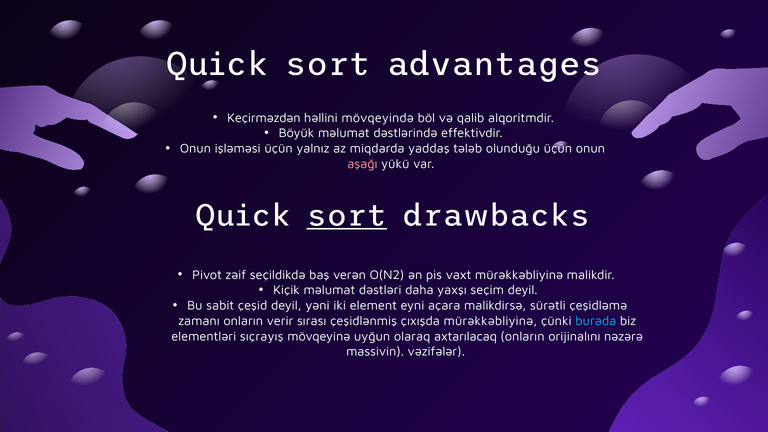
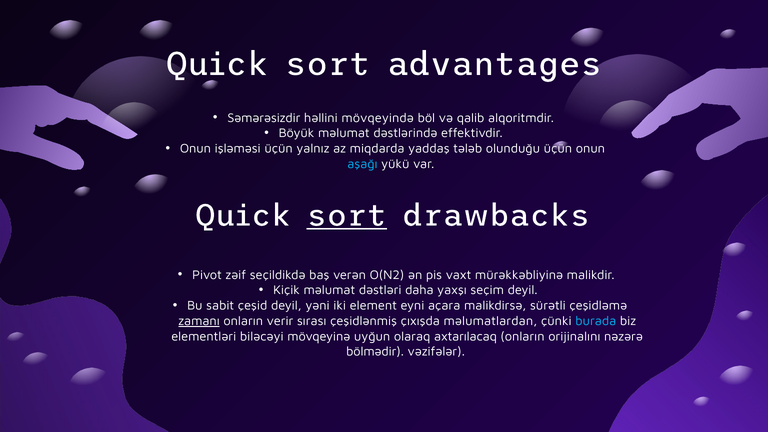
Keçirməzdən: Keçirməzdən -> Səmərəsizdir
aşağı colour: pink -> light blue
zamanı underline: none -> present
çıxışda mürəkkəbliyinə: mürəkkəbliyinə -> məlumatlardan
sıçrayış: sıçrayış -> biləcəyi
massivin: massivin -> bölmədir
